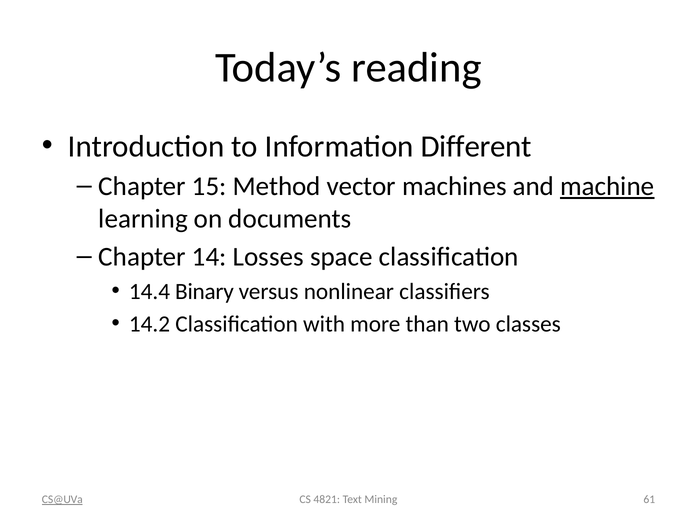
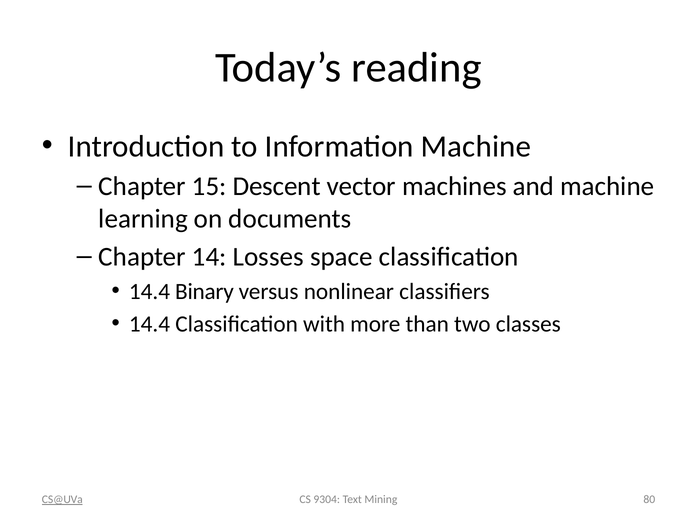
Information Different: Different -> Machine
Method: Method -> Descent
machine at (607, 186) underline: present -> none
14.2 at (150, 324): 14.2 -> 14.4
4821: 4821 -> 9304
61: 61 -> 80
